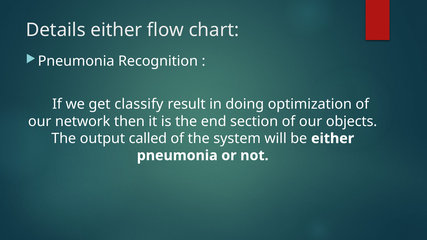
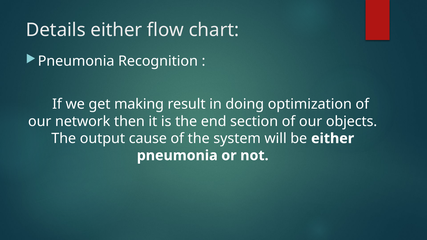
classify: classify -> making
called: called -> cause
